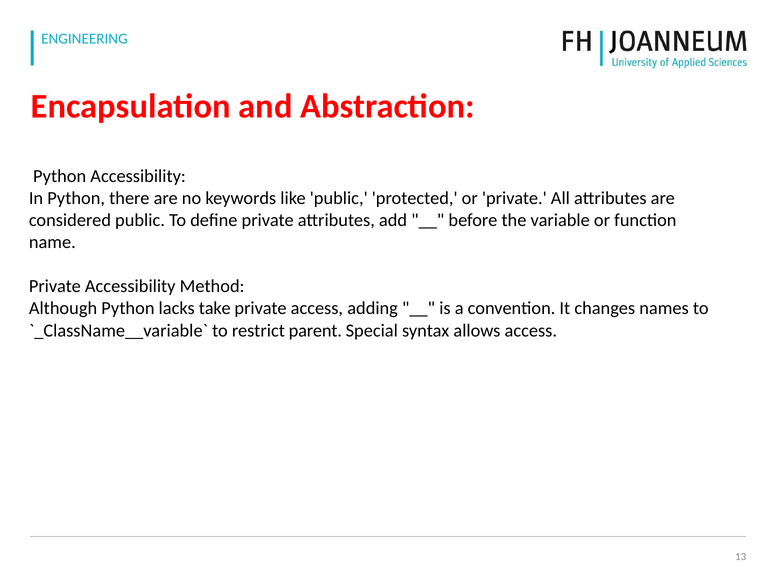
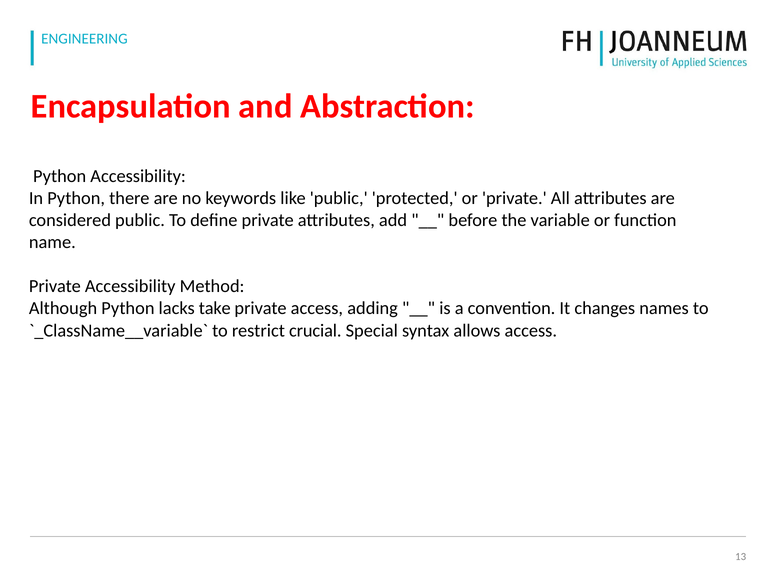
parent: parent -> crucial
